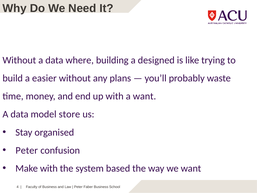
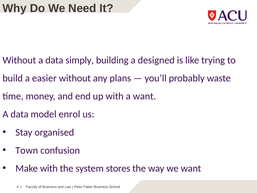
where: where -> simply
store: store -> enrol
Peter at (27, 150): Peter -> Town
based: based -> stores
